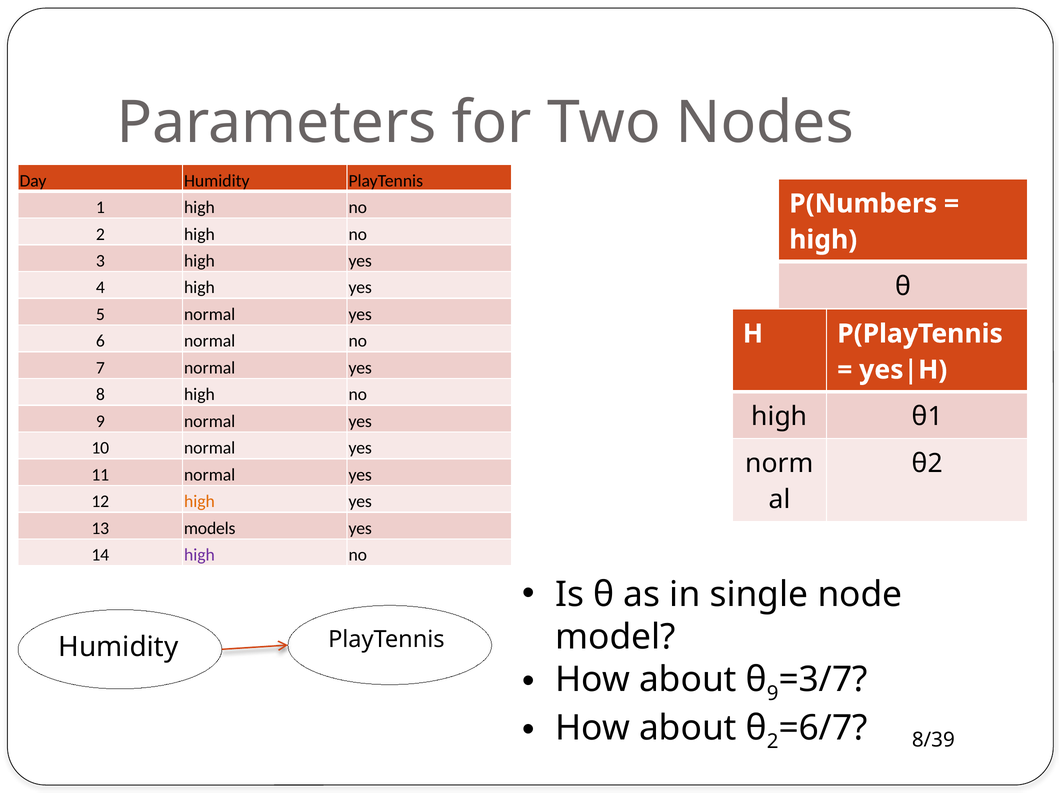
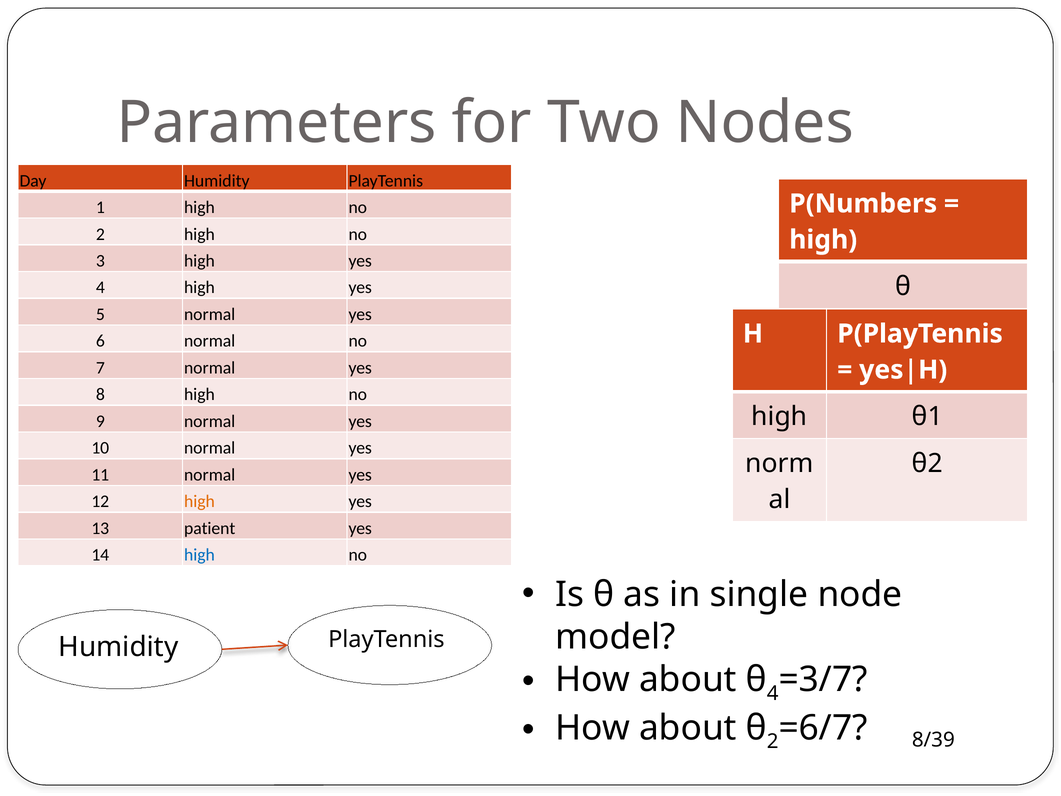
models: models -> patient
high at (199, 555) colour: purple -> blue
θ 9: 9 -> 4
